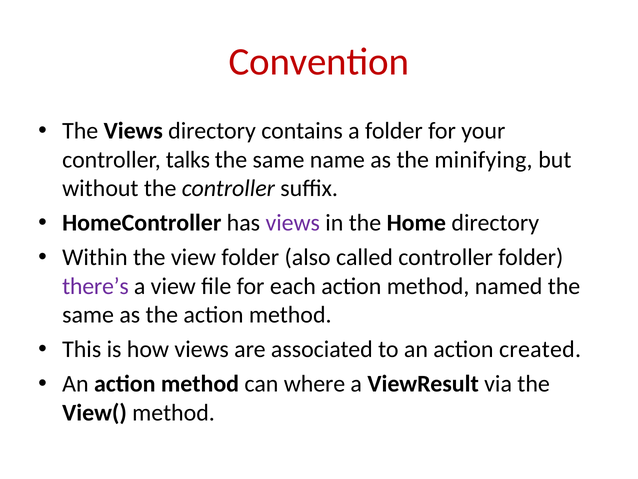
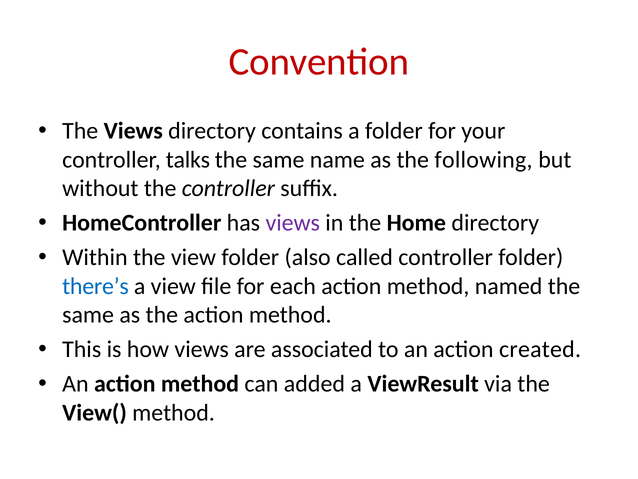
minifying: minifying -> following
there’s colour: purple -> blue
where: where -> added
